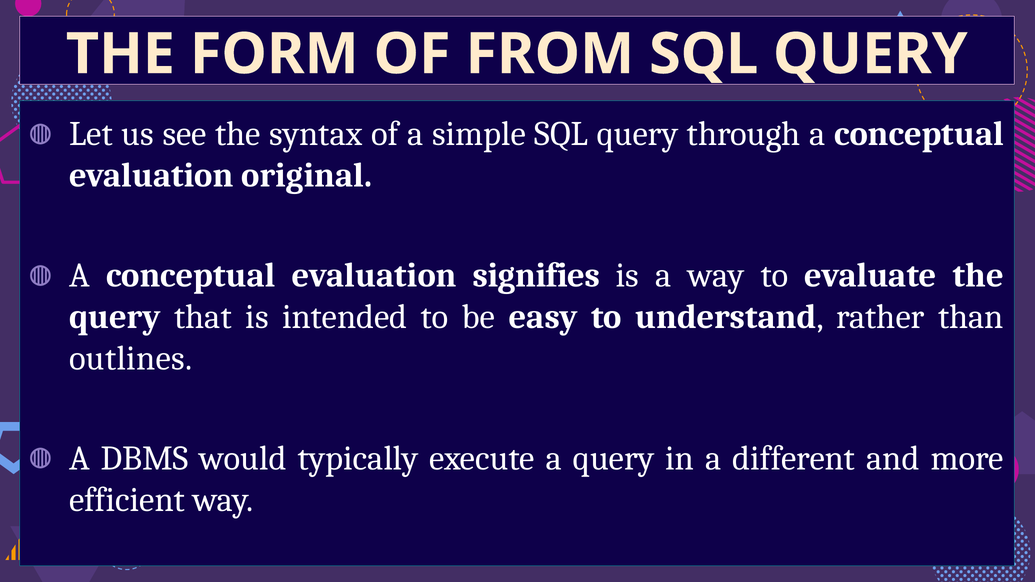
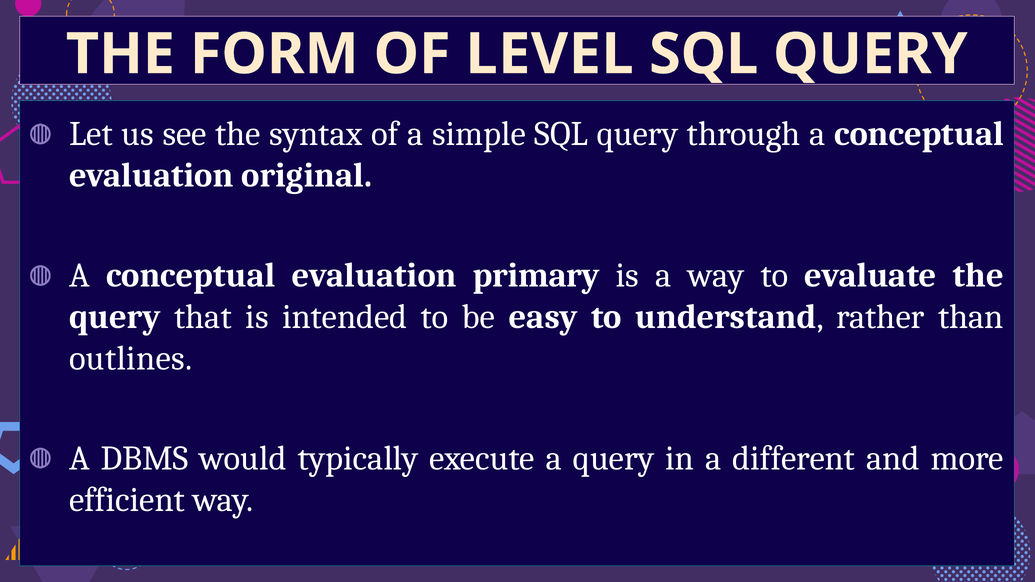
FROM: FROM -> LEVEL
signifies: signifies -> primary
